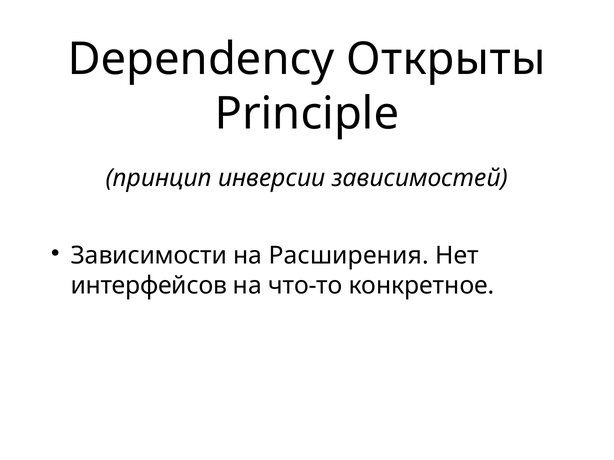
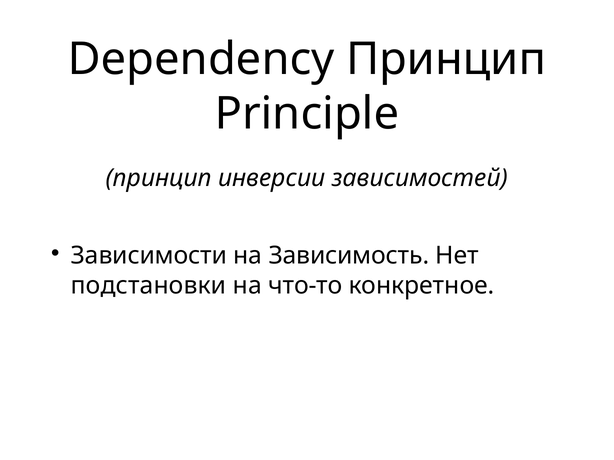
Dependency Открыты: Открыты -> Принцип
Расширения: Расширения -> Зависимость
интерфейсов: интерфейсов -> подстановки
